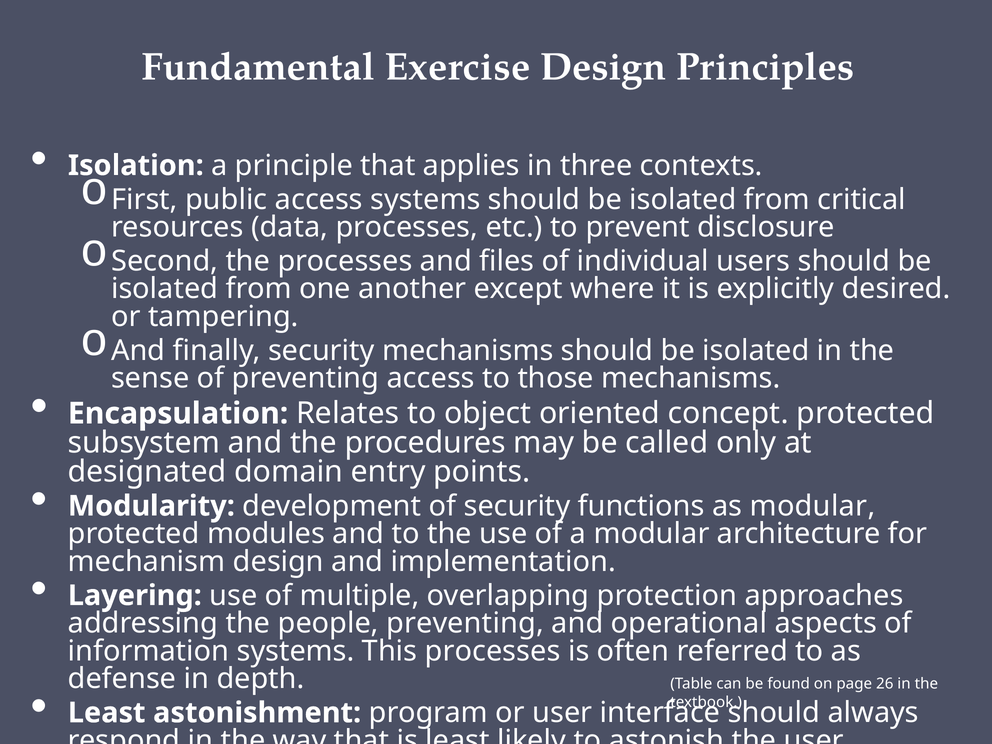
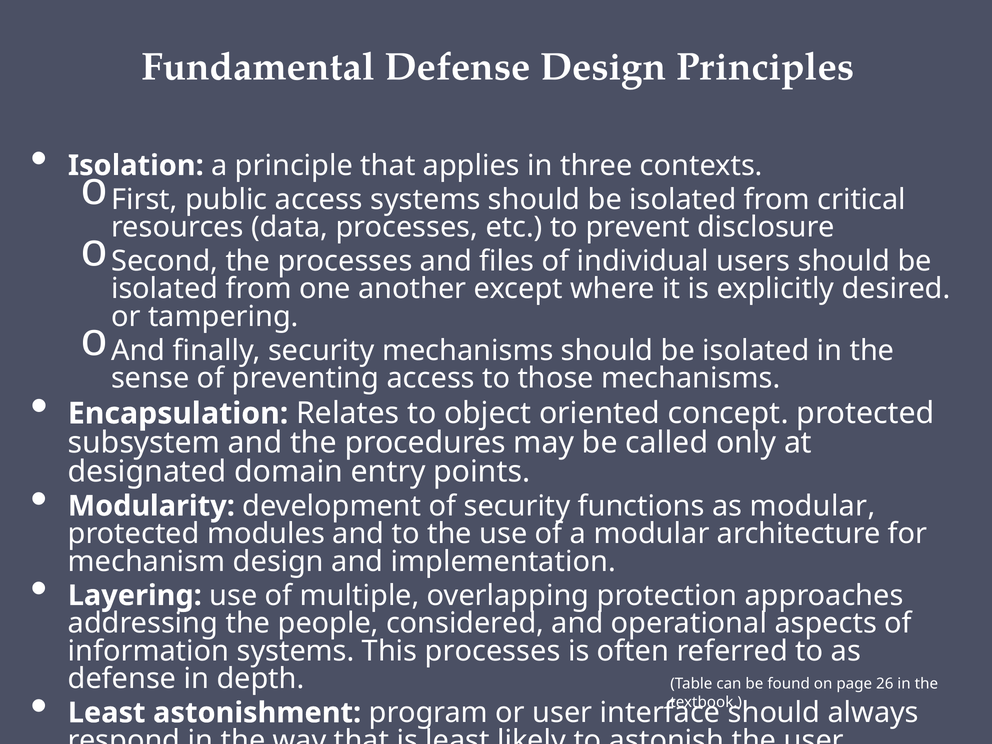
Fundamental Exercise: Exercise -> Defense
people preventing: preventing -> considered
